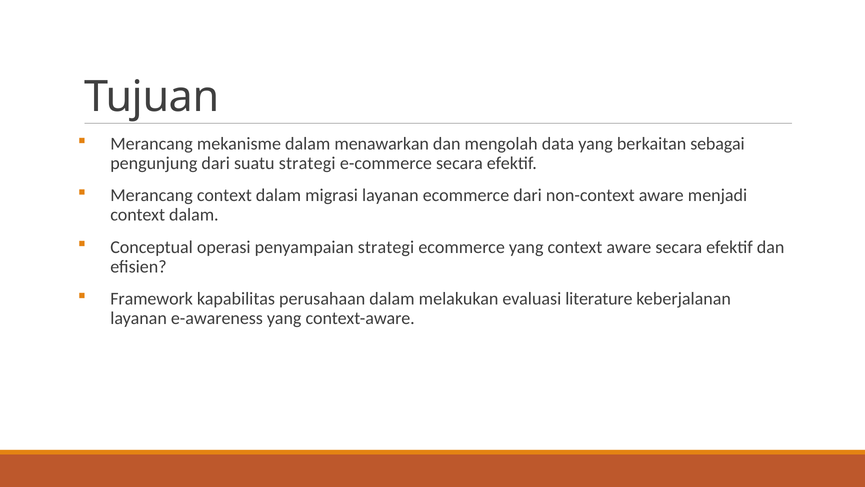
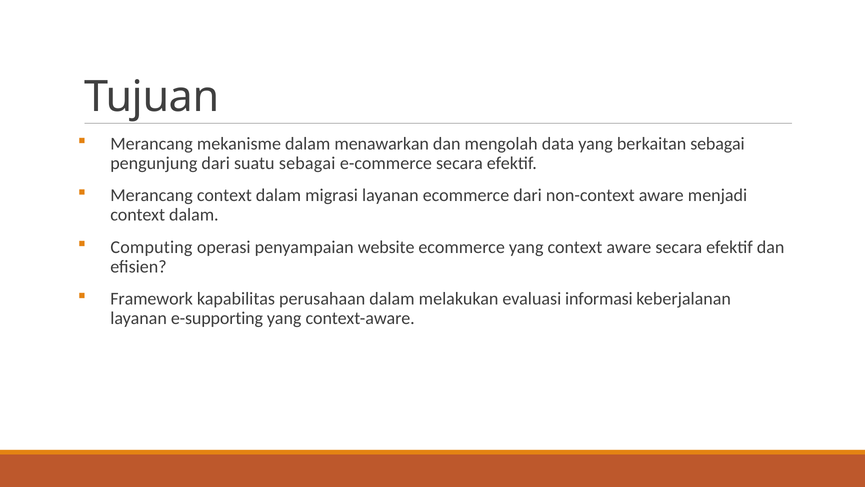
suatu strategi: strategi -> sebagai
Conceptual: Conceptual -> Computing
penyampaian strategi: strategi -> website
literature: literature -> informasi
e-awareness: e-awareness -> e-supporting
